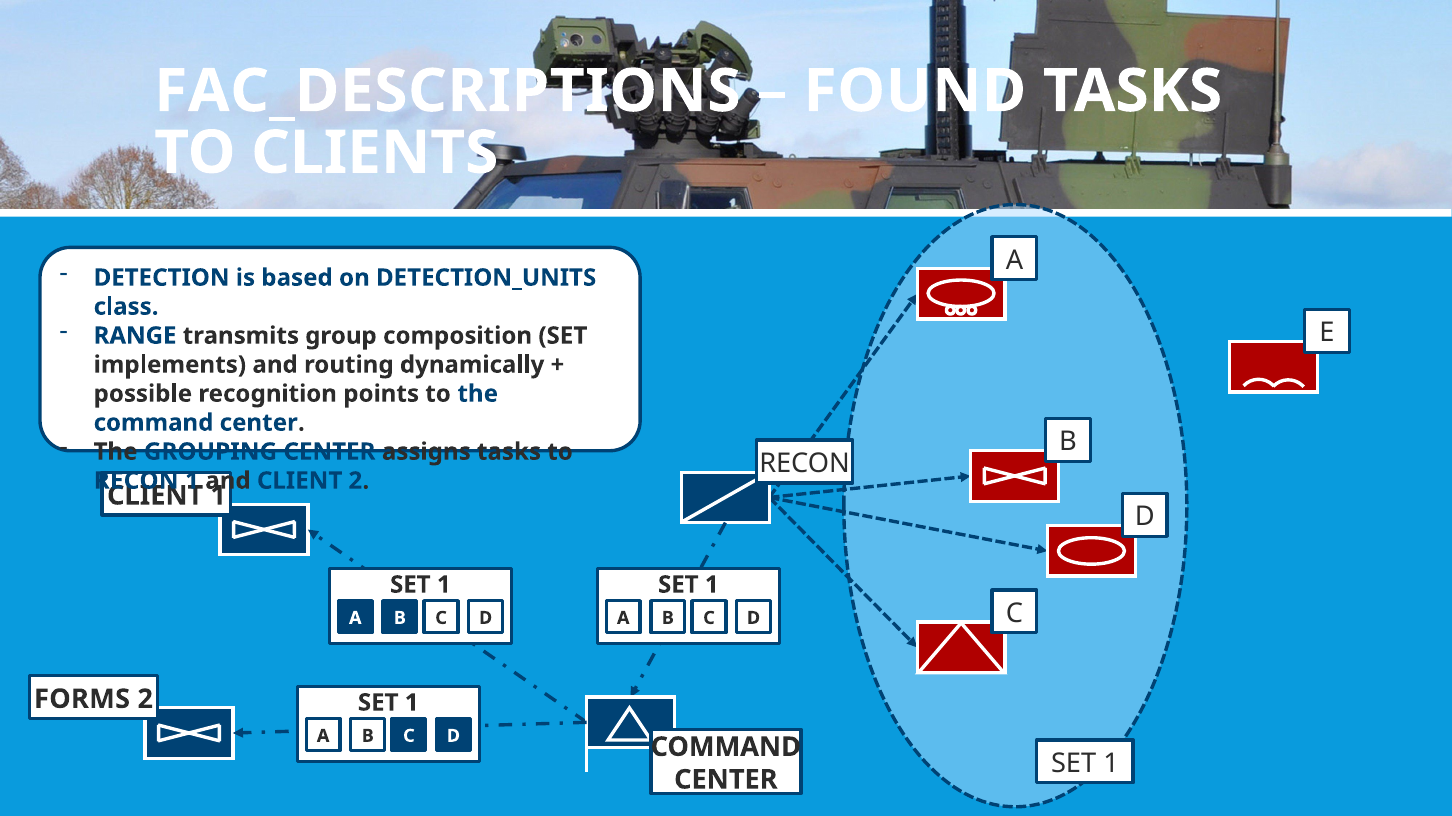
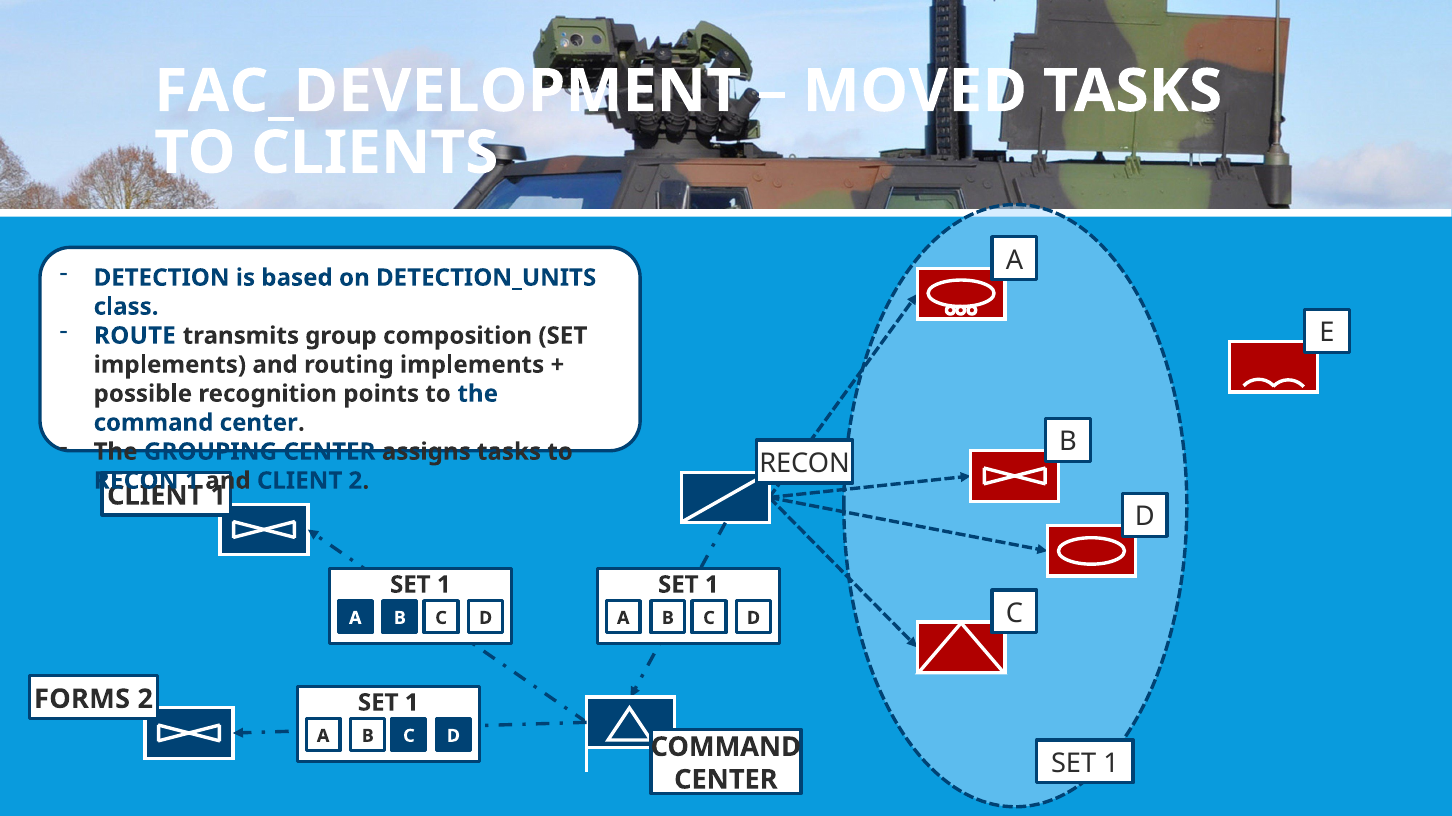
FAC_DESCRIPTIONS: FAC_DESCRIPTIONS -> FAC_DEVELOPMENT
FOUND: FOUND -> MOVED
RANGE: RANGE -> ROUTE
routing dynamically: dynamically -> implements
